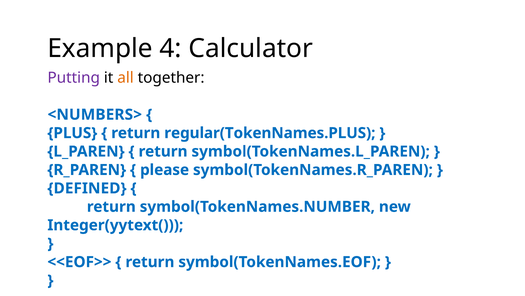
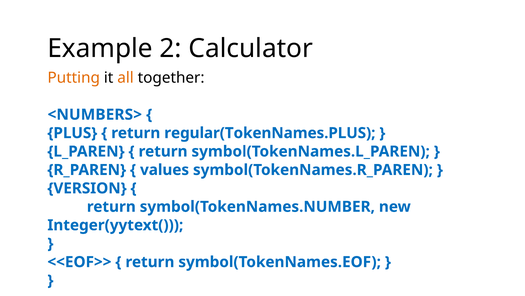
4: 4 -> 2
Putting colour: purple -> orange
please: please -> values
DEFINED: DEFINED -> VERSION
